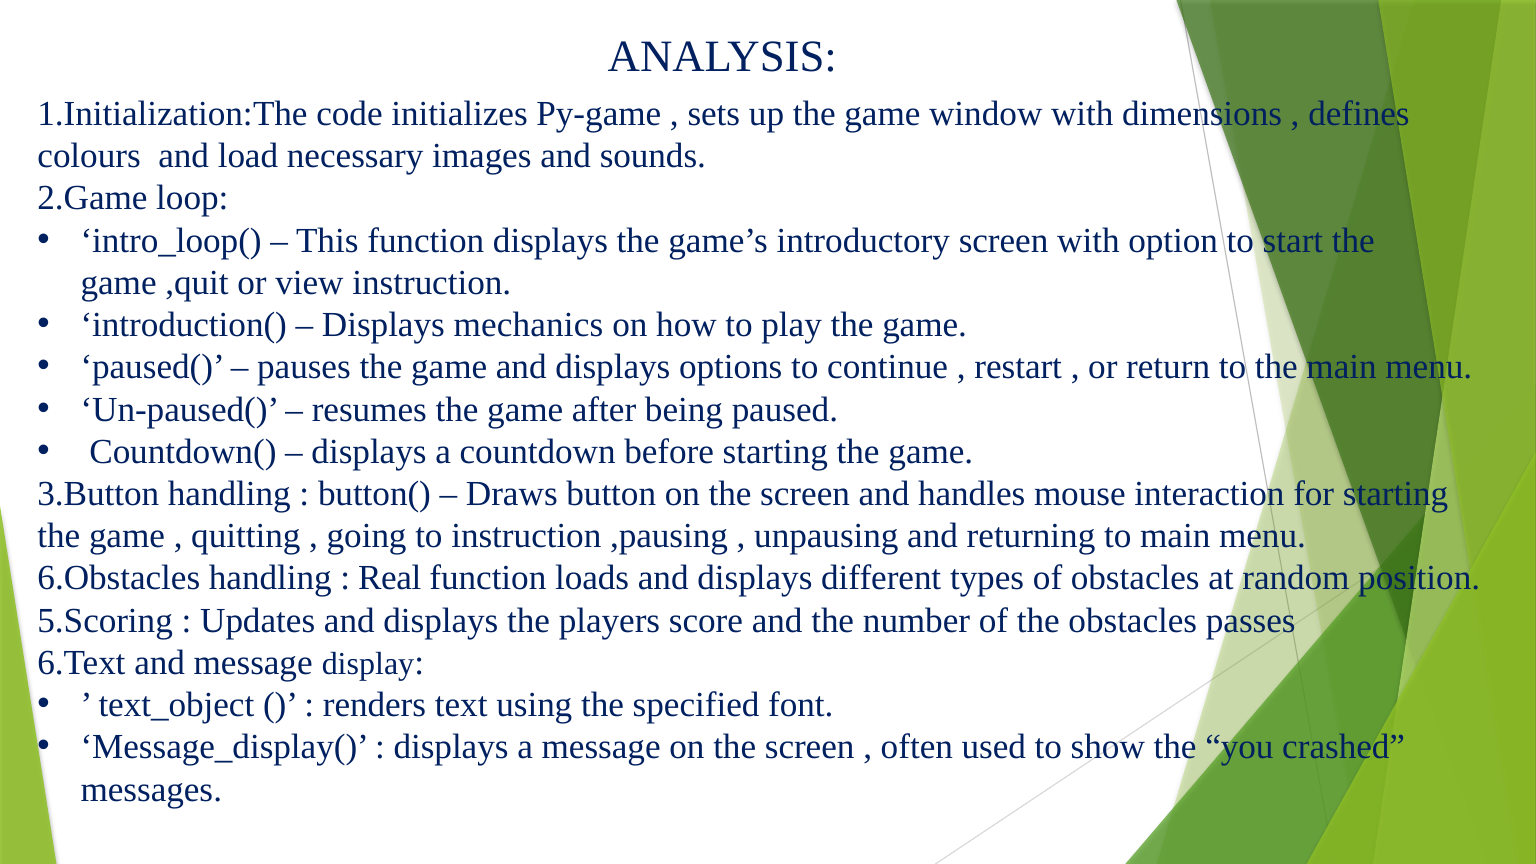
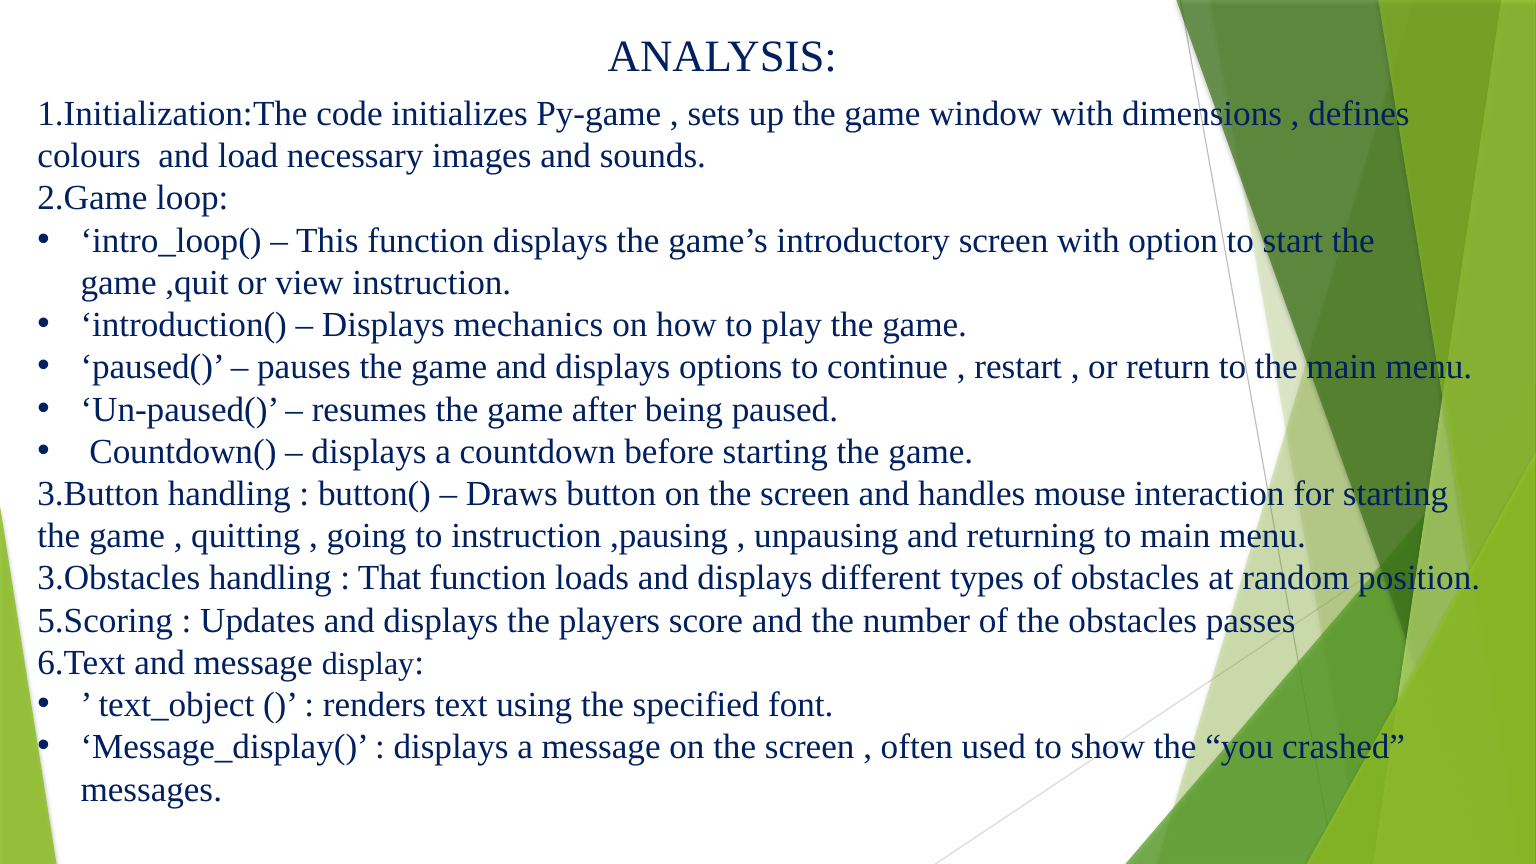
6.Obstacles: 6.Obstacles -> 3.Obstacles
Real: Real -> That
